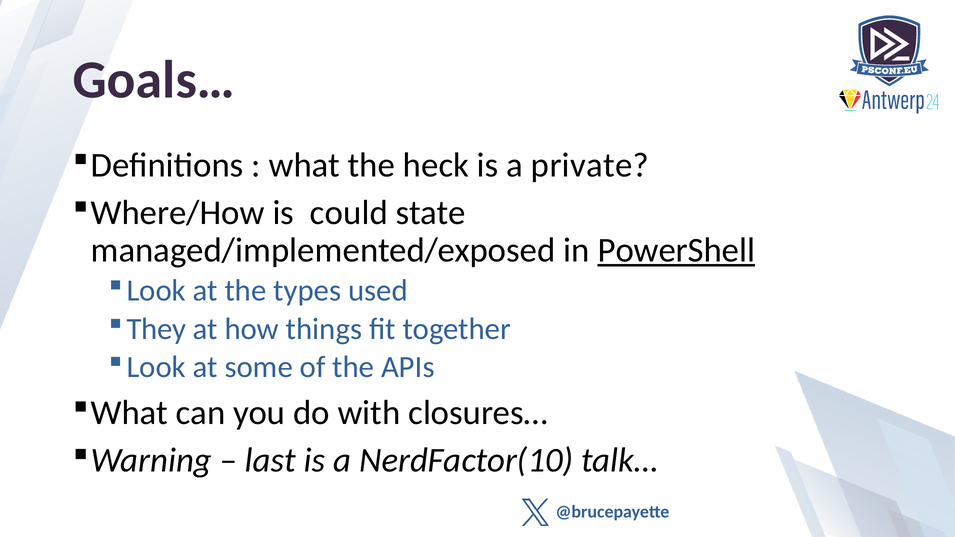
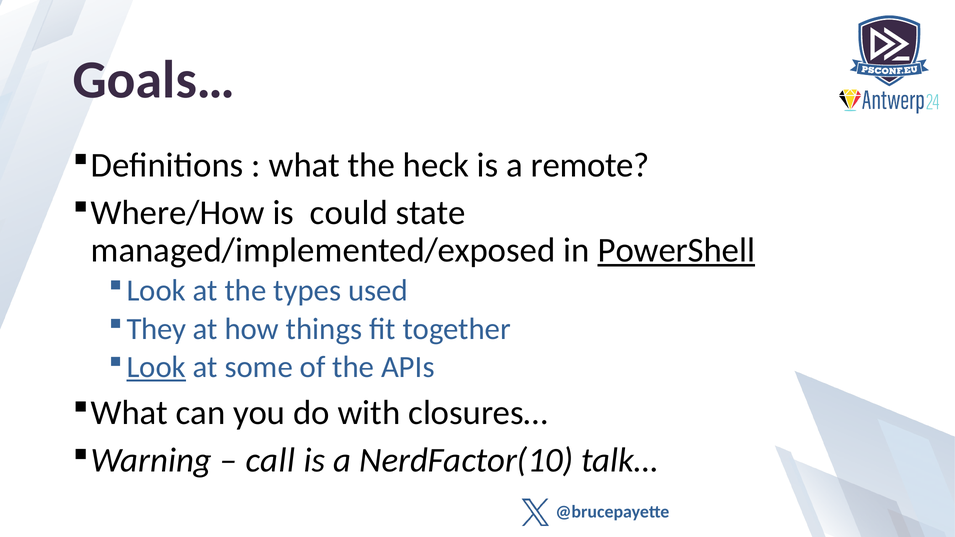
private: private -> remote
Look at (156, 367) underline: none -> present
last: last -> call
